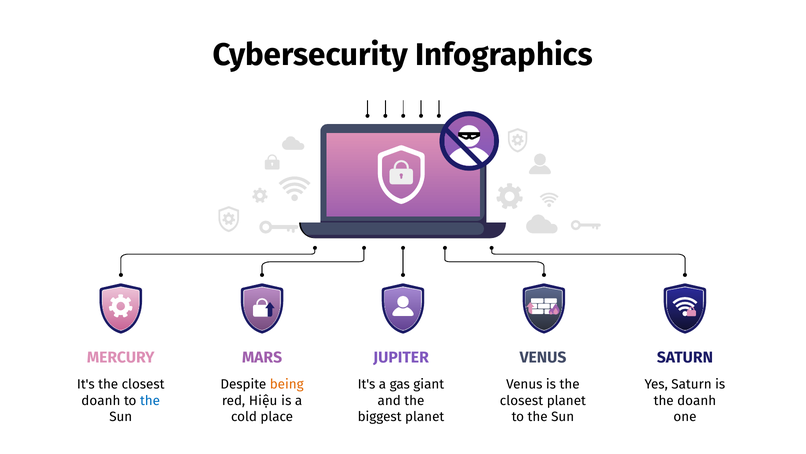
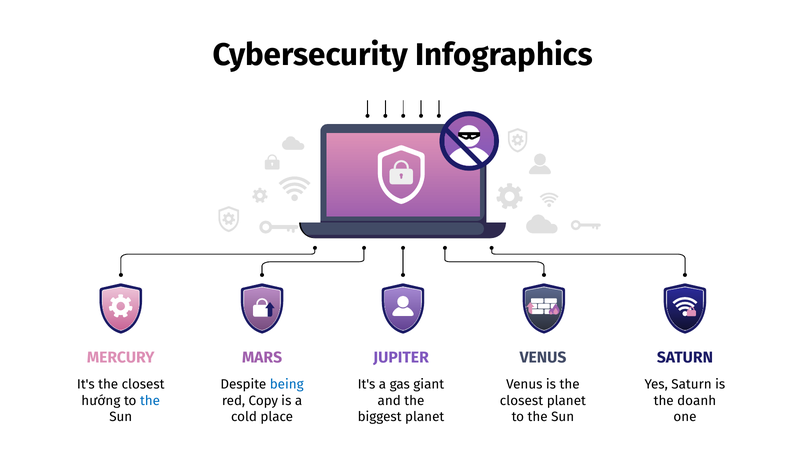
being colour: orange -> blue
doanh at (101, 400): doanh -> hướng
Hiệu: Hiệu -> Copy
